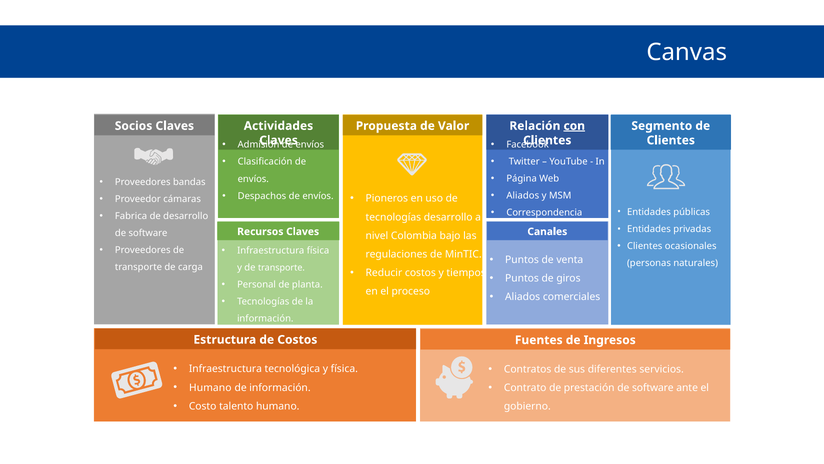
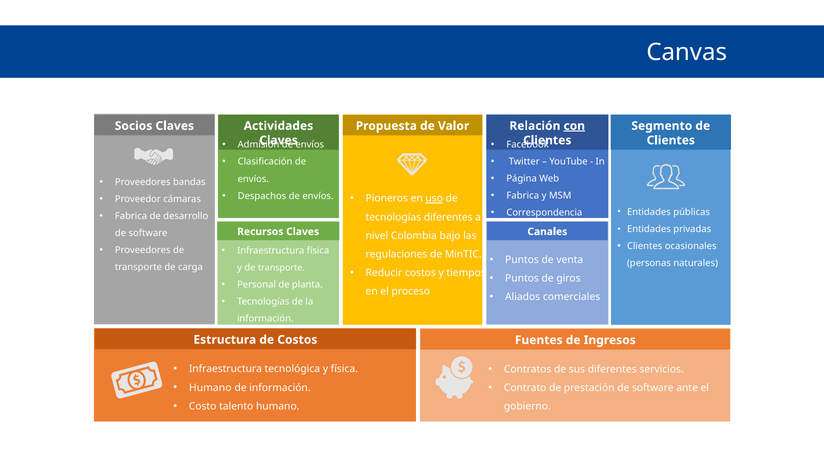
Aliados at (523, 195): Aliados -> Fabrica
uso underline: none -> present
tecnologías desarrollo: desarrollo -> diferentes
